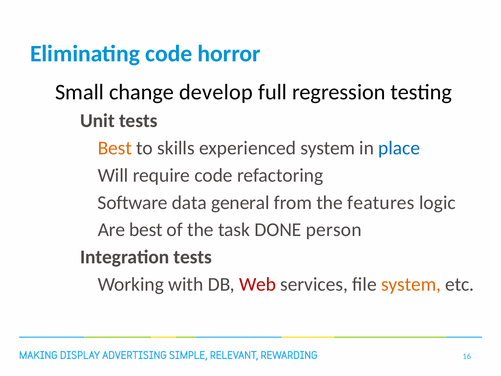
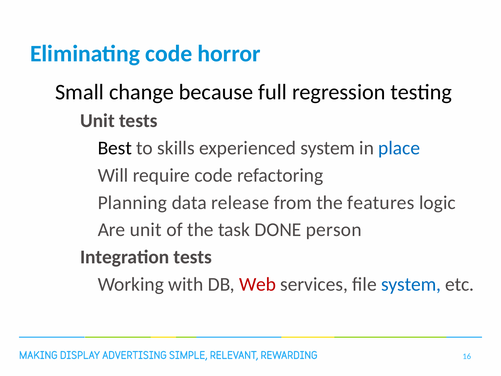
develop: develop -> because
Best at (115, 148) colour: orange -> black
Software: Software -> Planning
general: general -> release
Are best: best -> unit
system at (411, 284) colour: orange -> blue
